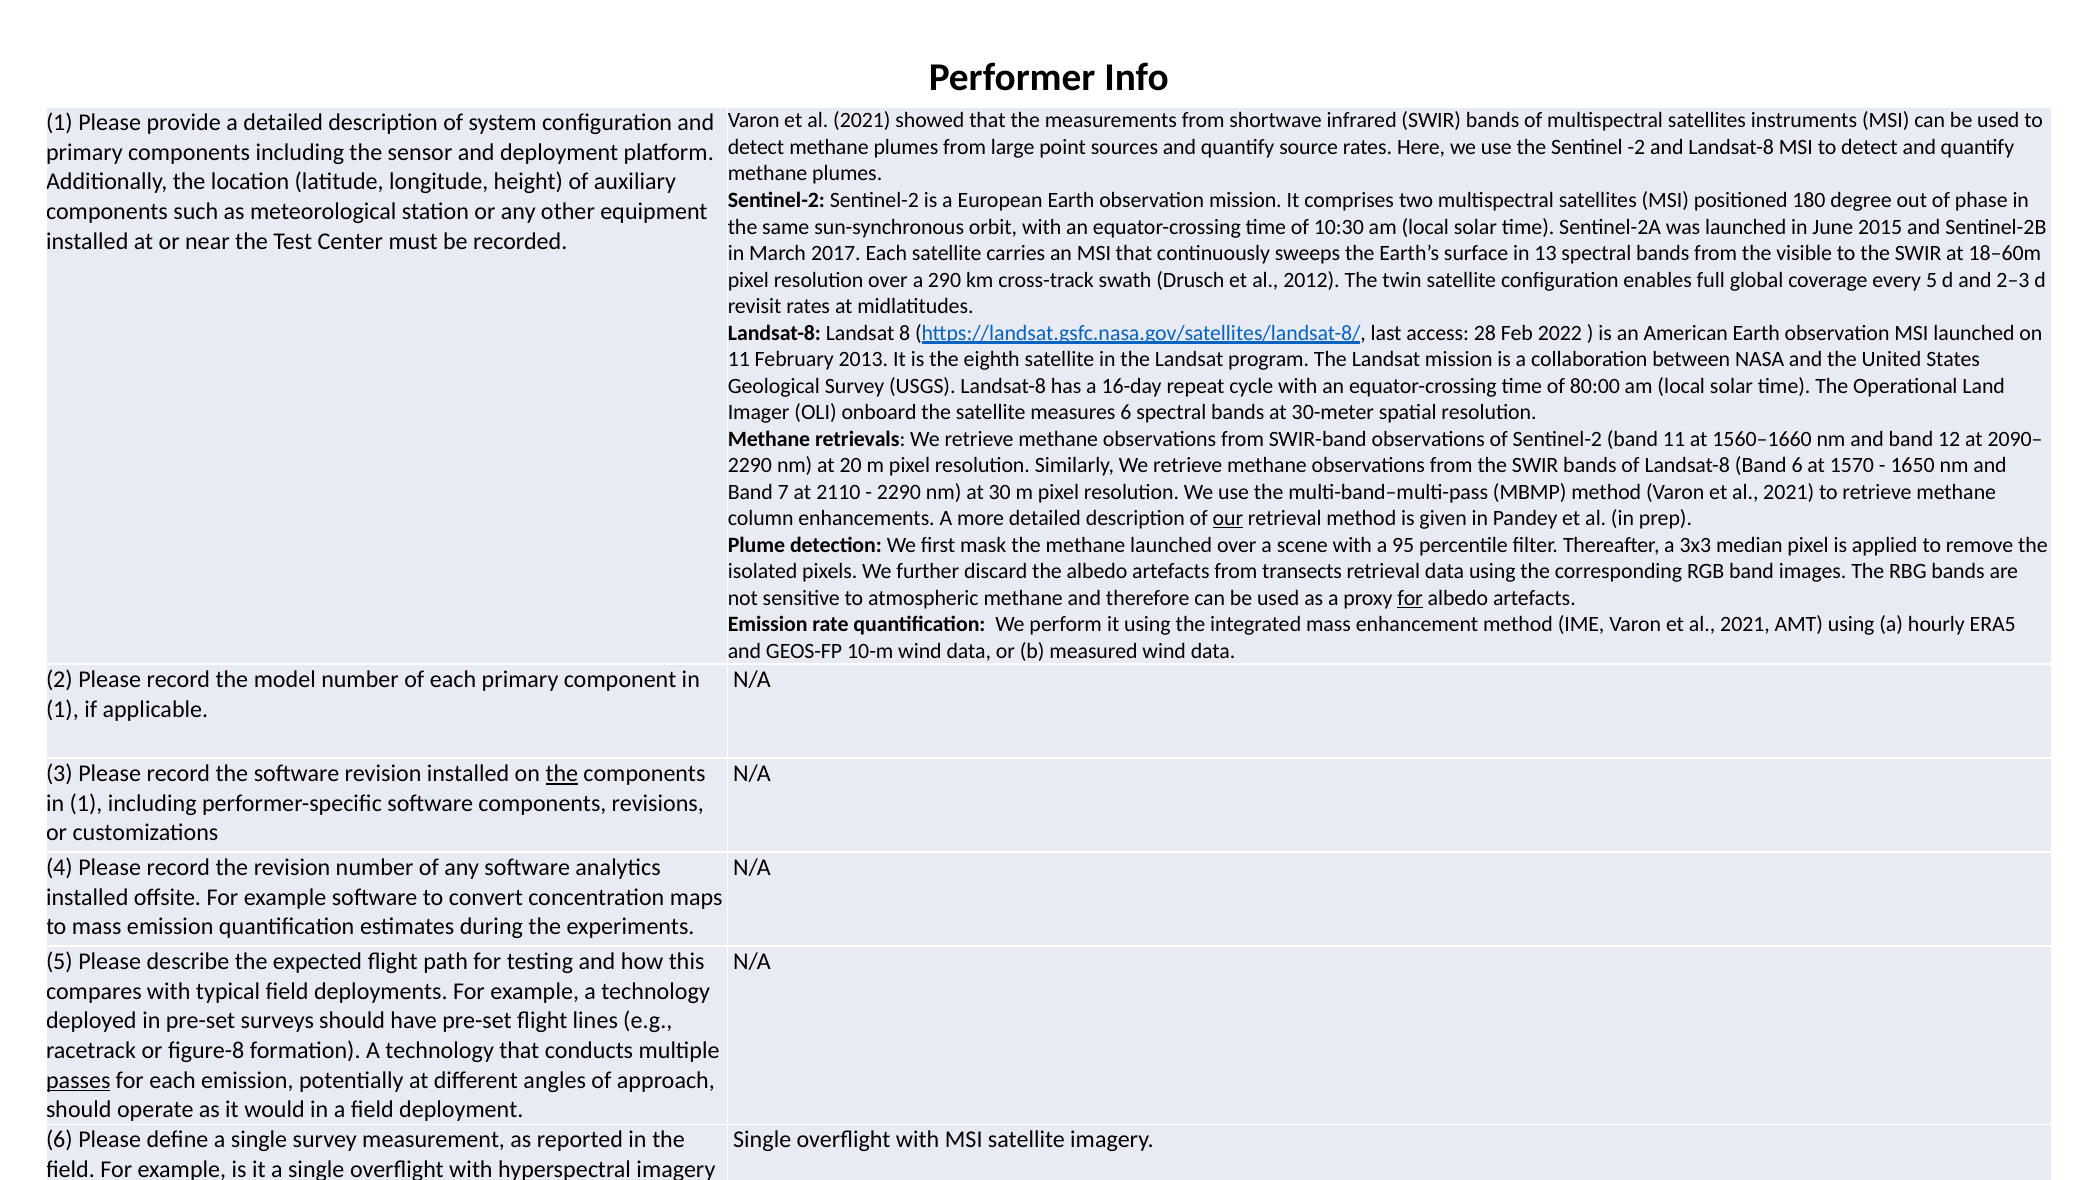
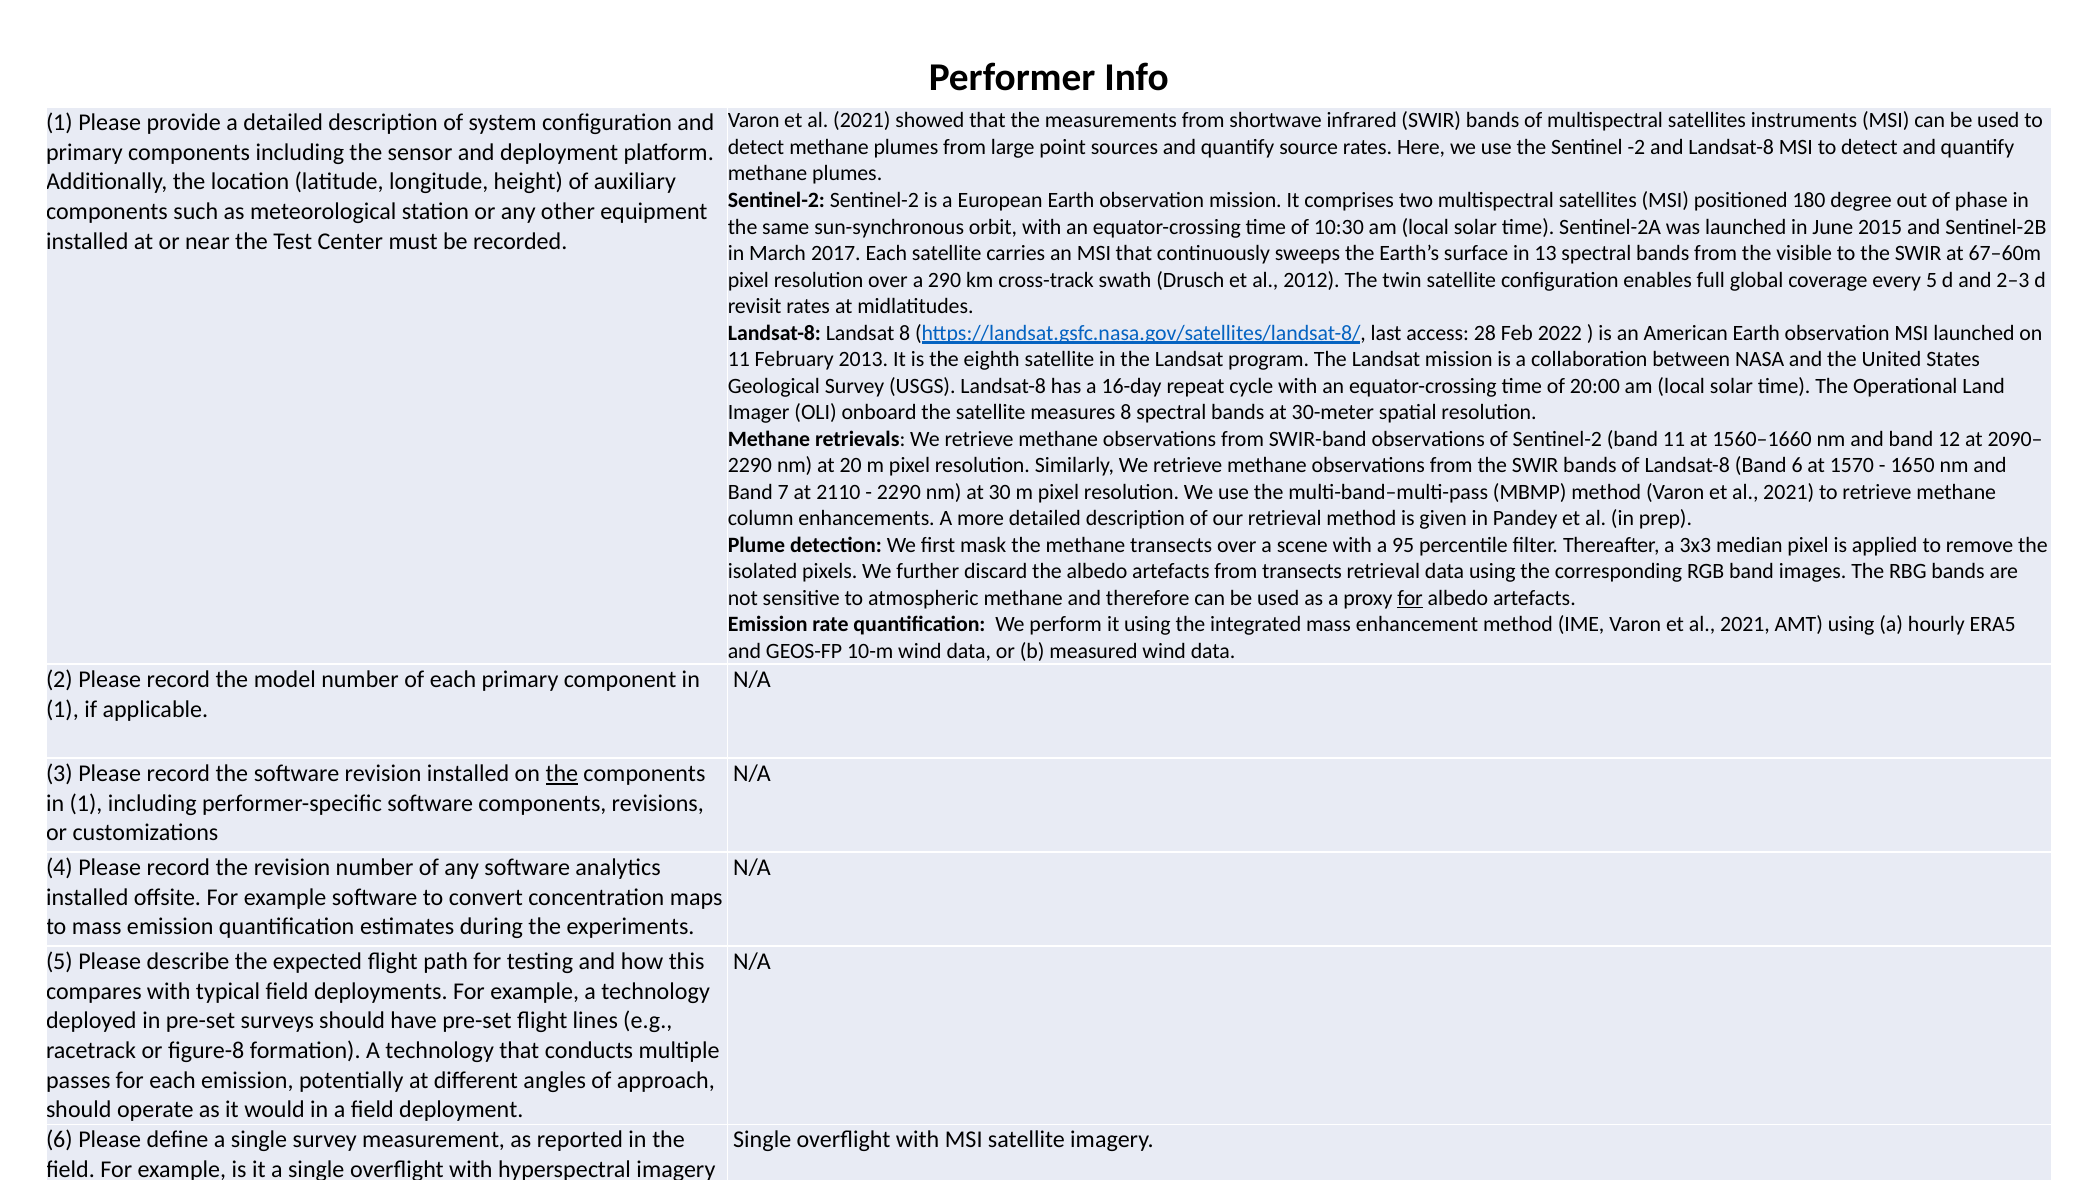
18–60m: 18–60m -> 67–60m
80:00: 80:00 -> 20:00
measures 6: 6 -> 8
our underline: present -> none
methane launched: launched -> transects
passes underline: present -> none
